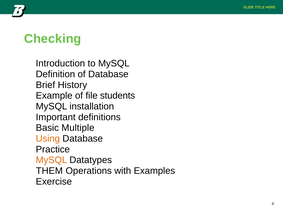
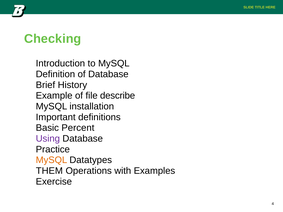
students: students -> describe
Multiple: Multiple -> Percent
Using colour: orange -> purple
